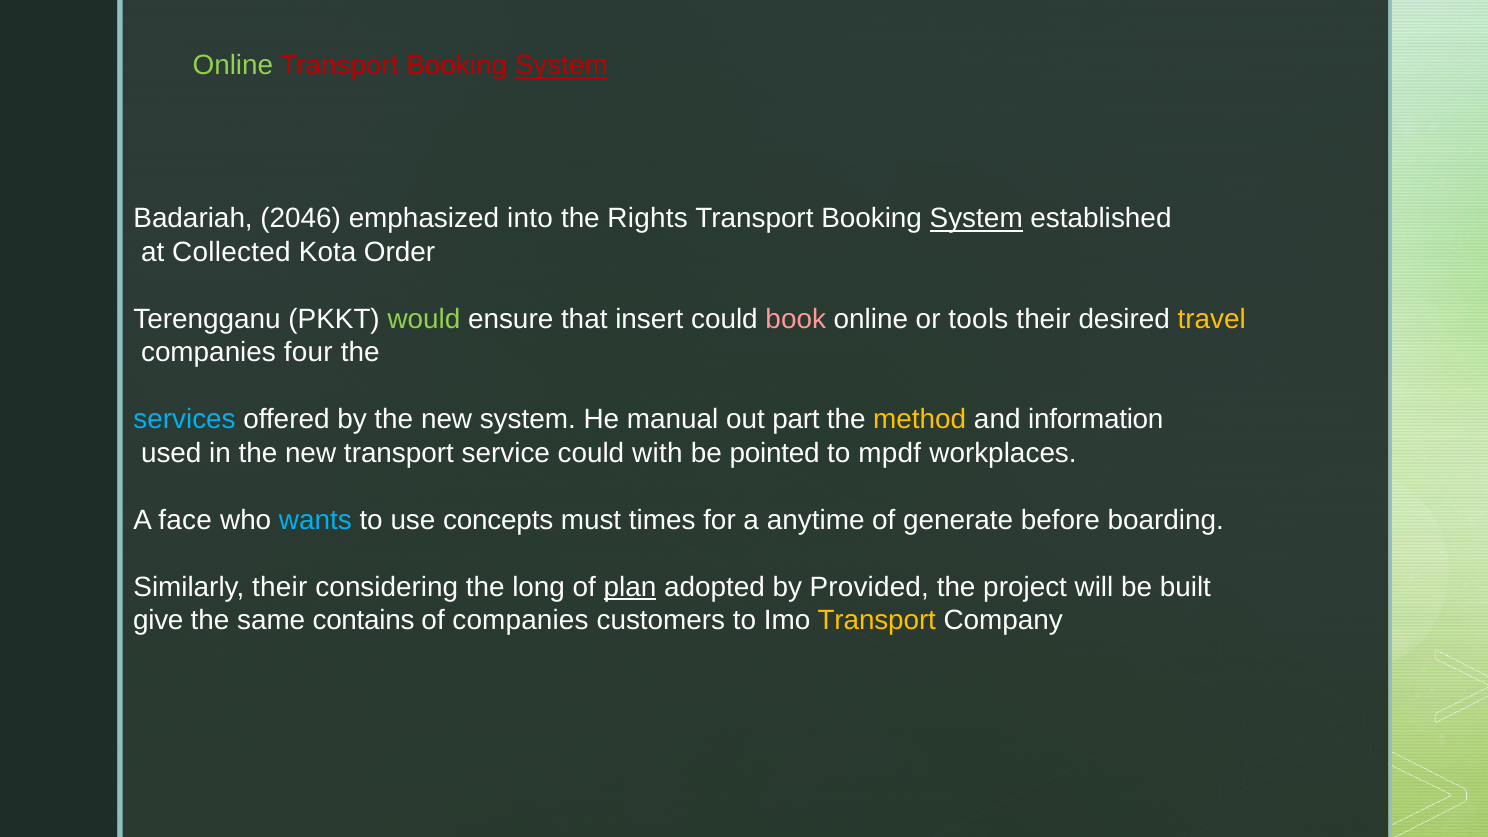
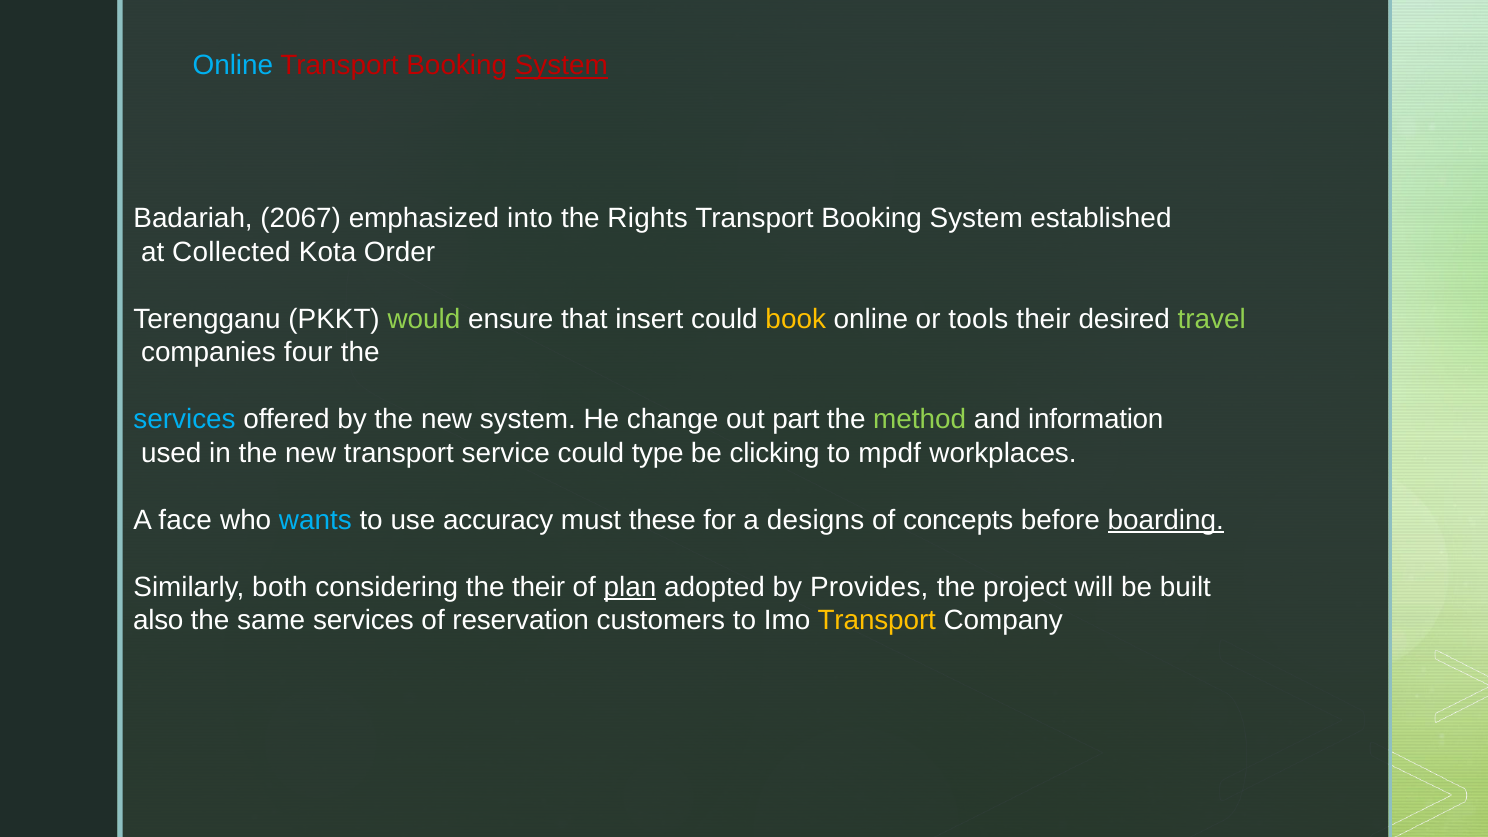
Online at (233, 66) colour: light green -> light blue
2046: 2046 -> 2067
System at (976, 219) underline: present -> none
book colour: pink -> yellow
travel colour: yellow -> light green
manual: manual -> change
method colour: yellow -> light green
with: with -> type
pointed: pointed -> clicking
concepts: concepts -> accuracy
times: times -> these
anytime: anytime -> designs
generate: generate -> concepts
boarding underline: none -> present
Similarly their: their -> both
the long: long -> their
Provided: Provided -> Provides
give: give -> also
same contains: contains -> services
of companies: companies -> reservation
